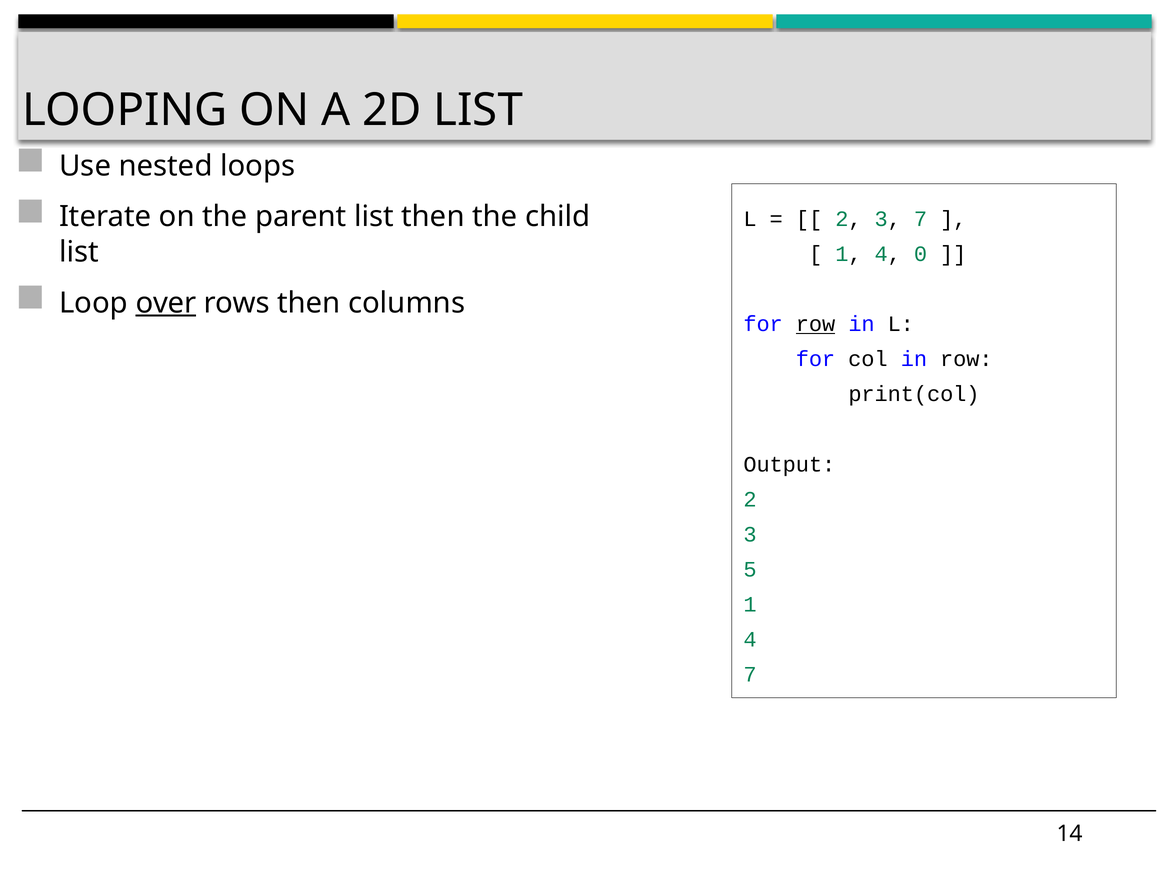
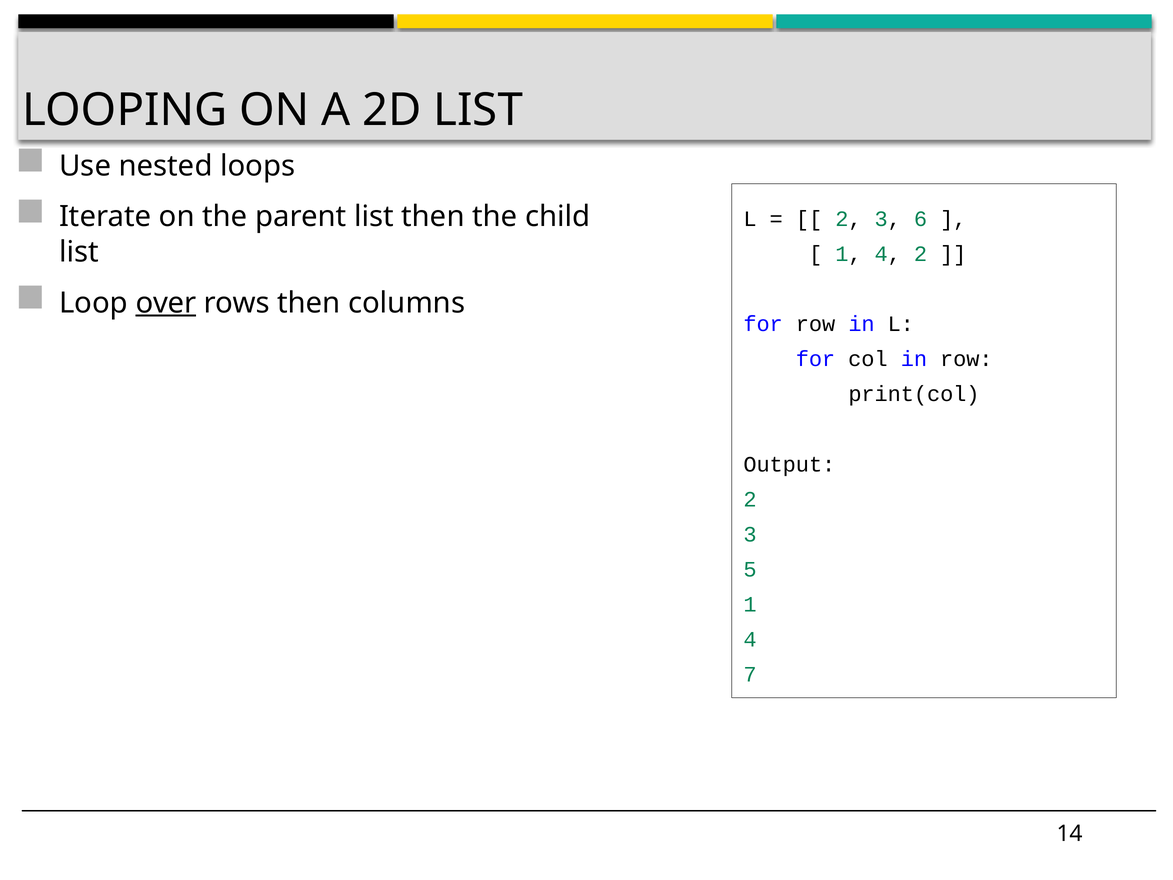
3 7: 7 -> 6
4 0: 0 -> 2
row at (816, 324) underline: present -> none
